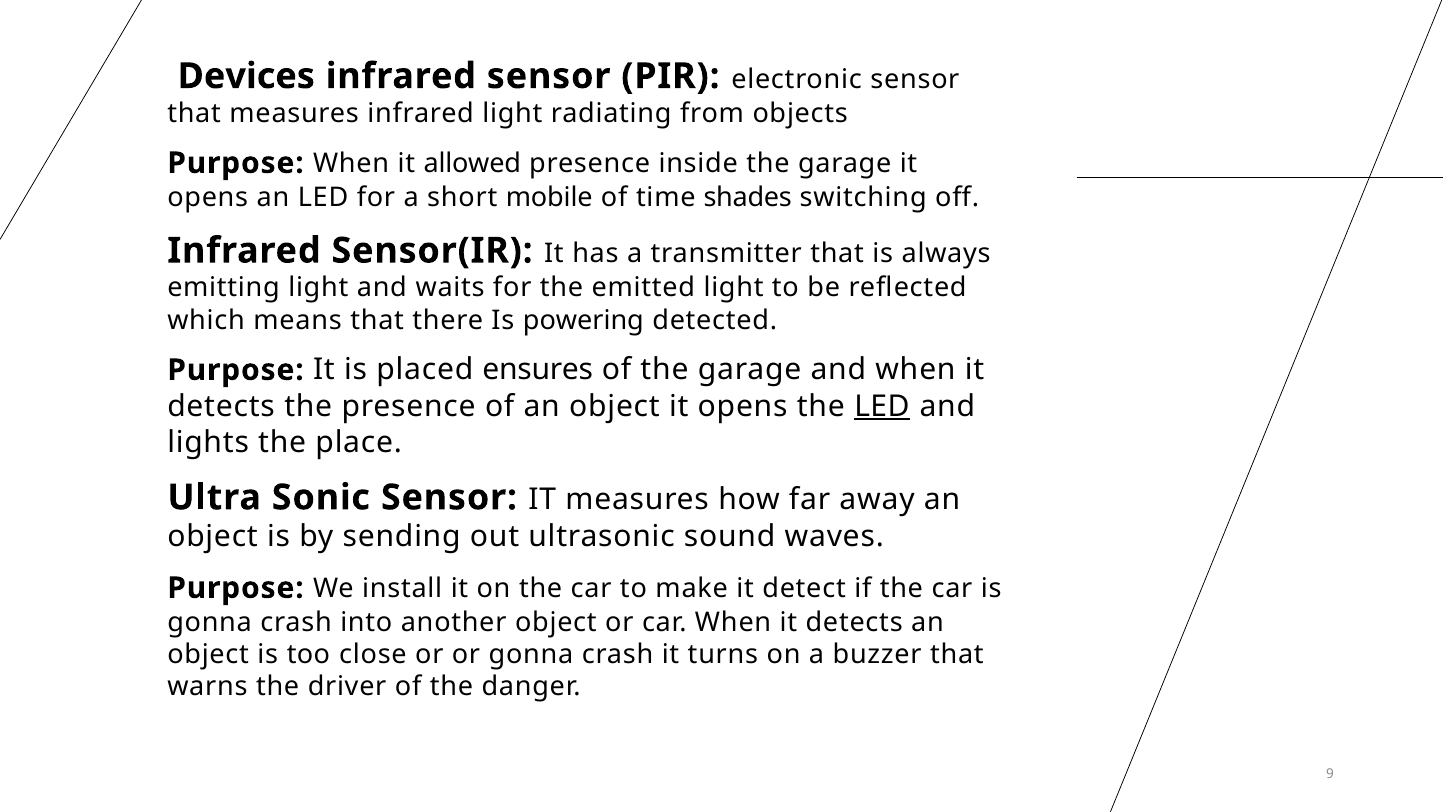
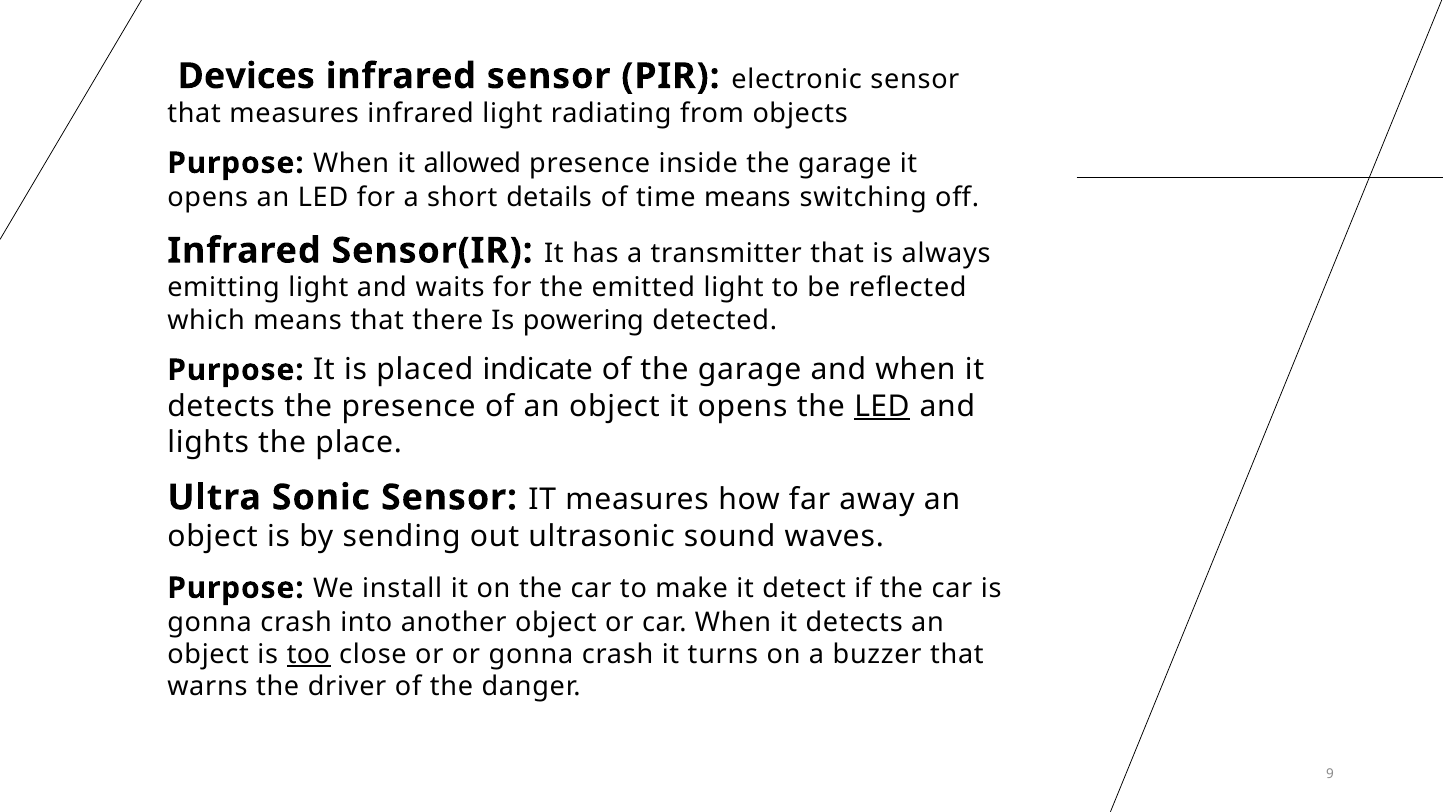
mobile: mobile -> details
time shades: shades -> means
ensures: ensures -> indicate
too underline: none -> present
